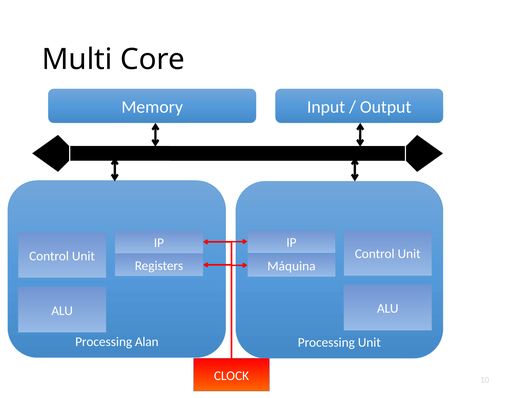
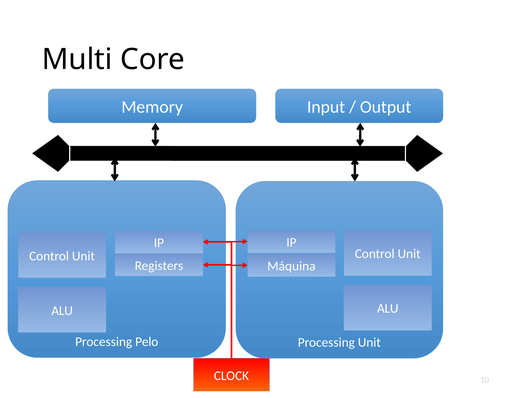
Alan: Alan -> Pelo
